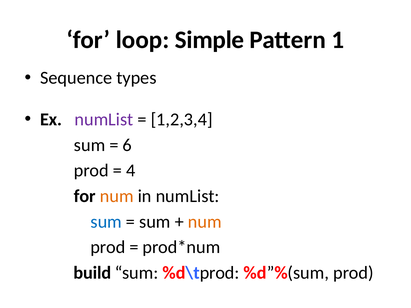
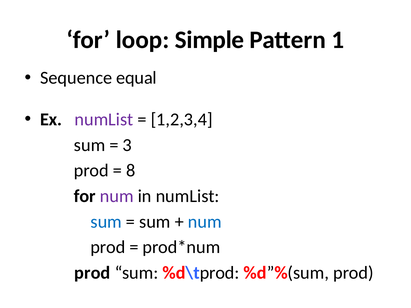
types: types -> equal
6: 6 -> 3
4: 4 -> 8
num at (117, 196) colour: orange -> purple
num at (205, 222) colour: orange -> blue
build at (92, 273): build -> prod
